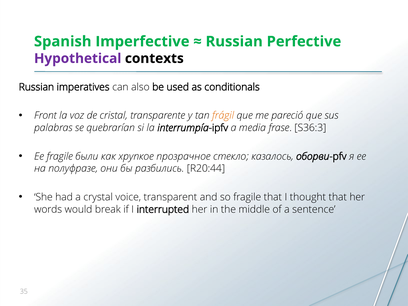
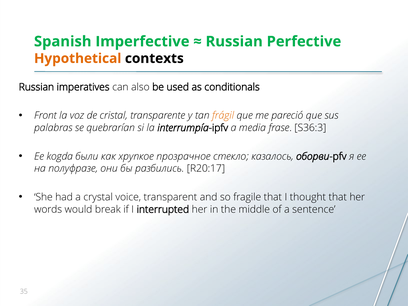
Hypothetical colour: purple -> orange
Ее fragile: fragile -> kogda
R20:44: R20:44 -> R20:17
